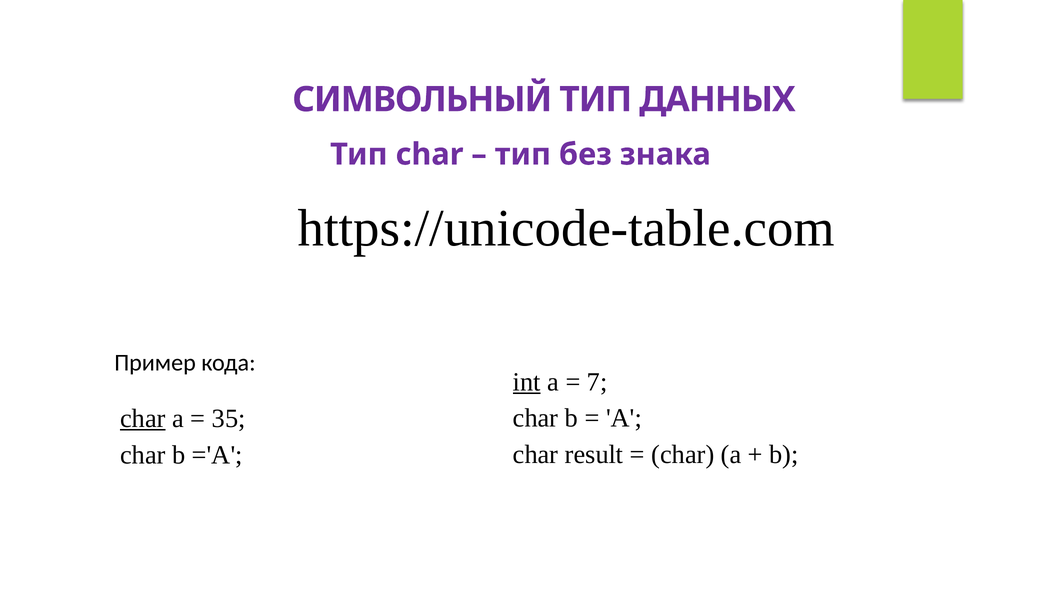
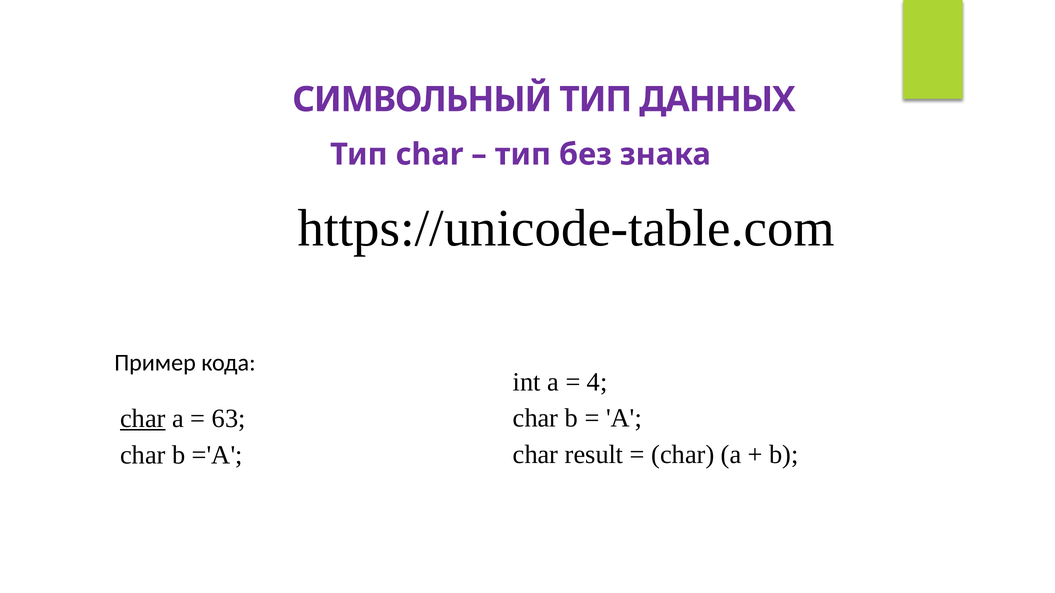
int underline: present -> none
7: 7 -> 4
35: 35 -> 63
